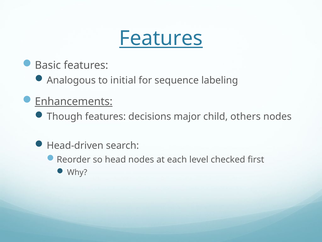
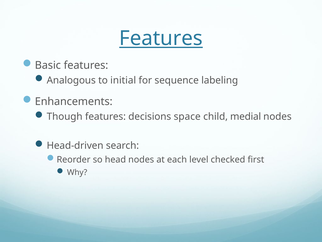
Enhancements underline: present -> none
major: major -> space
others: others -> medial
